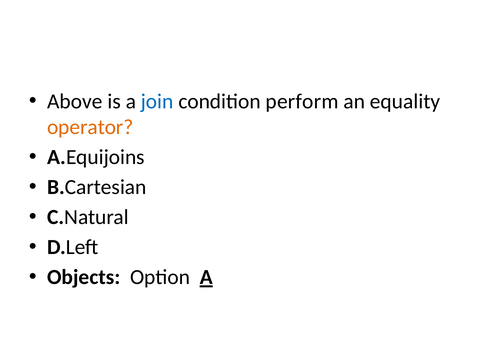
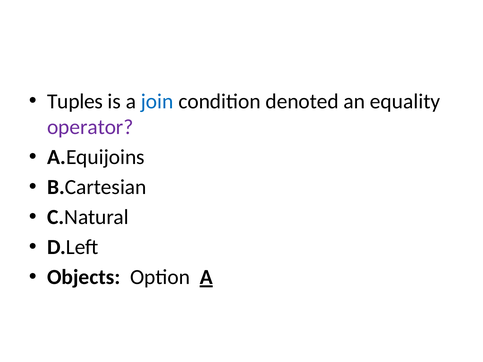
Above: Above -> Tuples
perform: perform -> denoted
operator colour: orange -> purple
